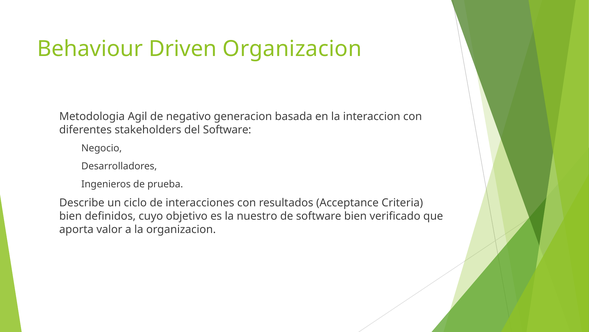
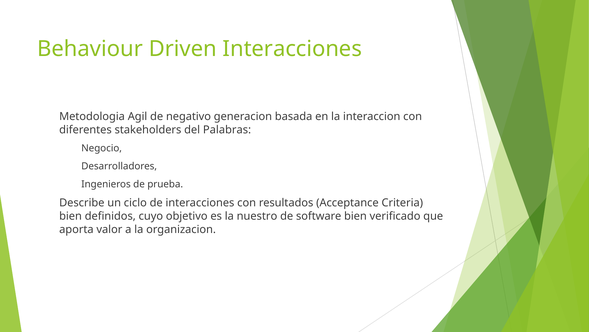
Driven Organizacion: Organizacion -> Interacciones
del Software: Software -> Palabras
